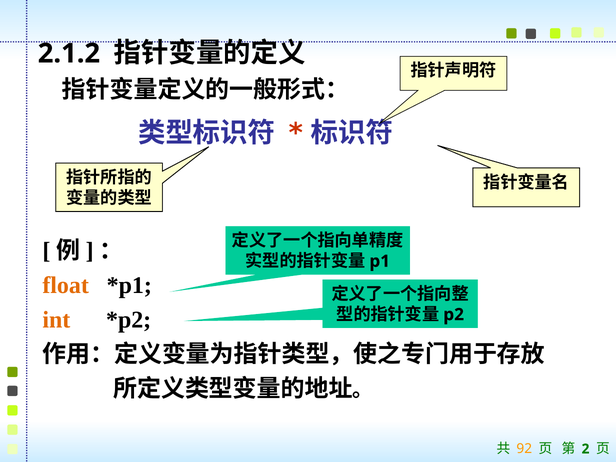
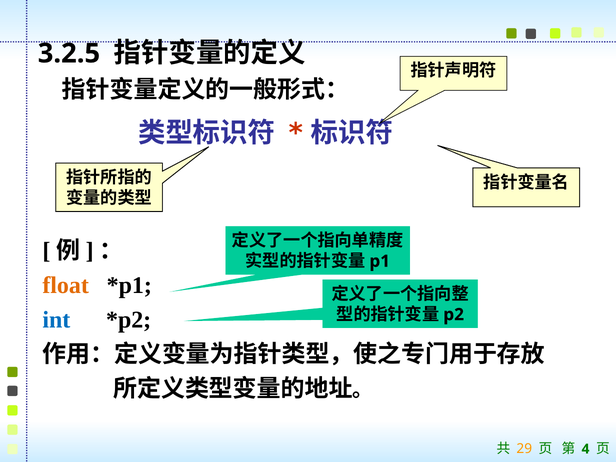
2.1.2: 2.1.2 -> 3.2.5
int colour: orange -> blue
92: 92 -> 29
2: 2 -> 4
